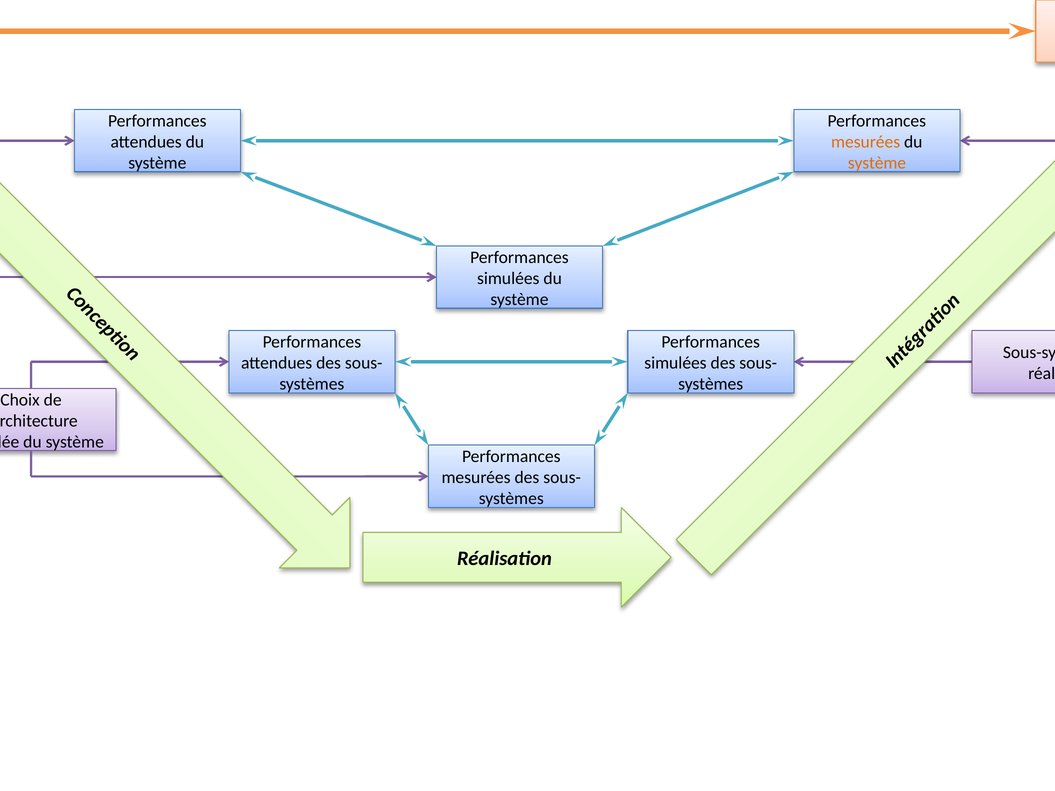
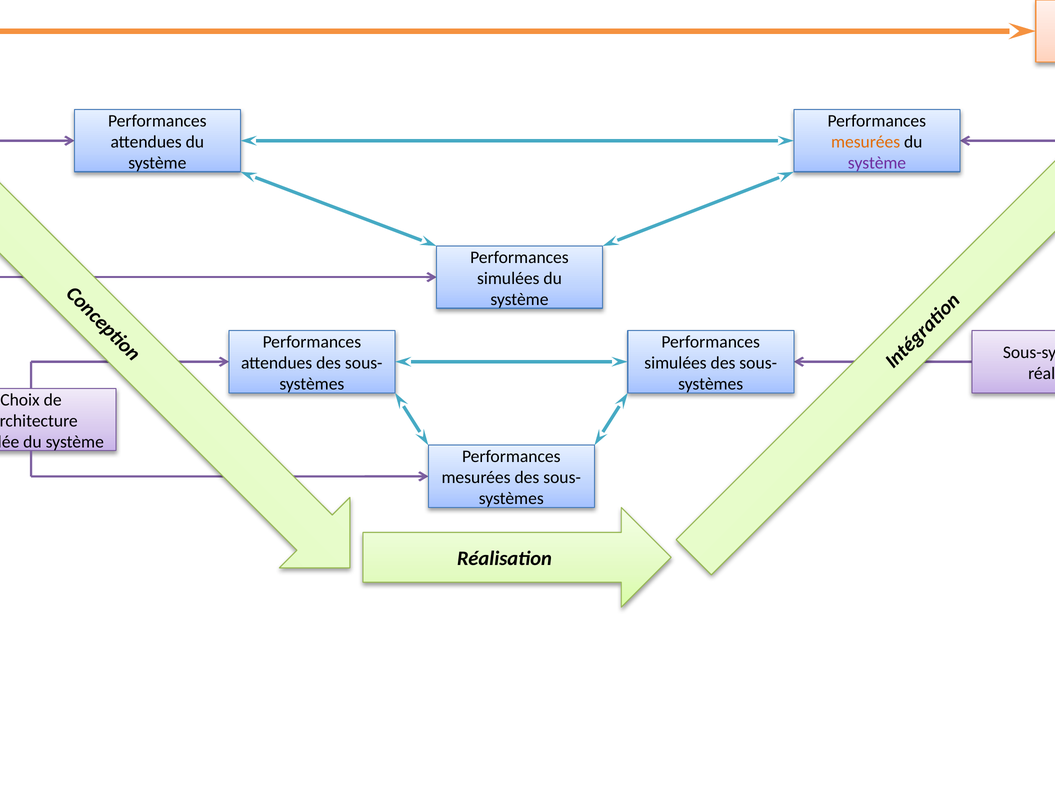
système at (877, 163) colour: orange -> purple
